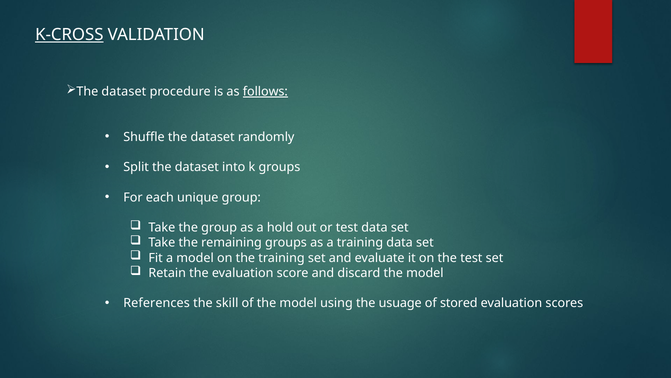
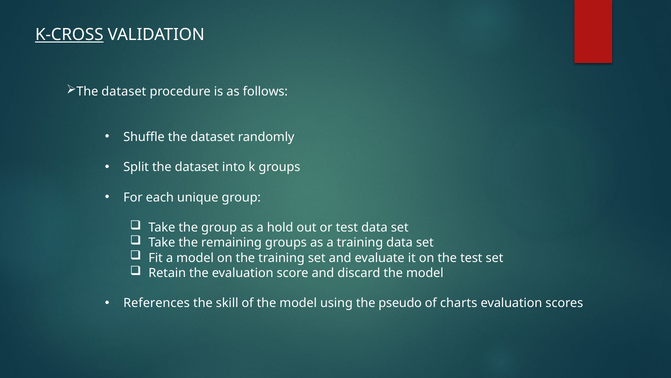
follows underline: present -> none
usuage: usuage -> pseudo
stored: stored -> charts
